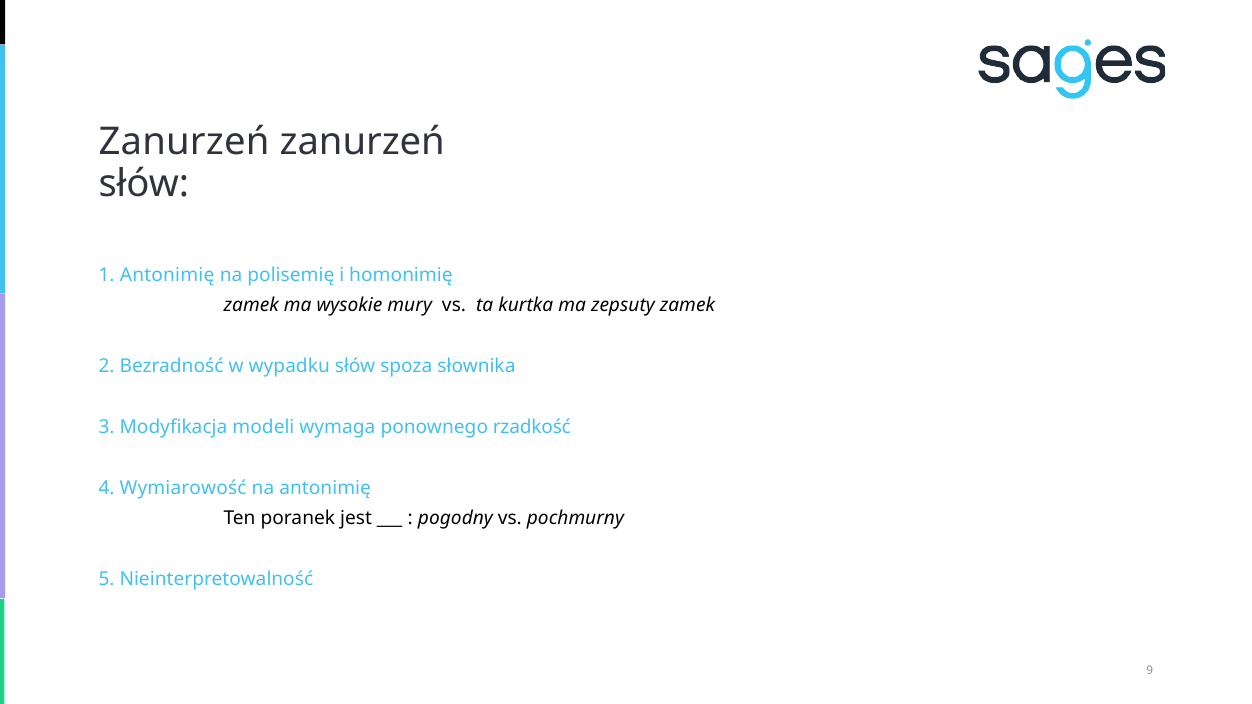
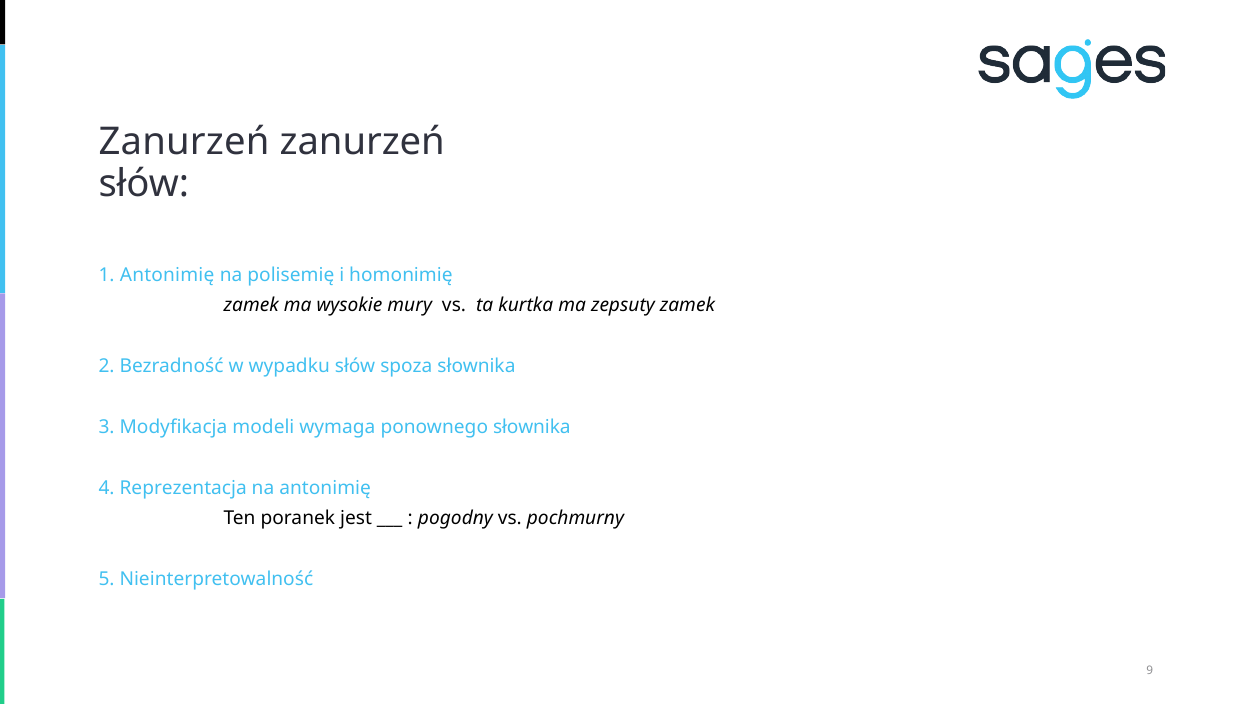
ponownego rzadkość: rzadkość -> słownika
Wymiarowość: Wymiarowość -> Reprezentacja
